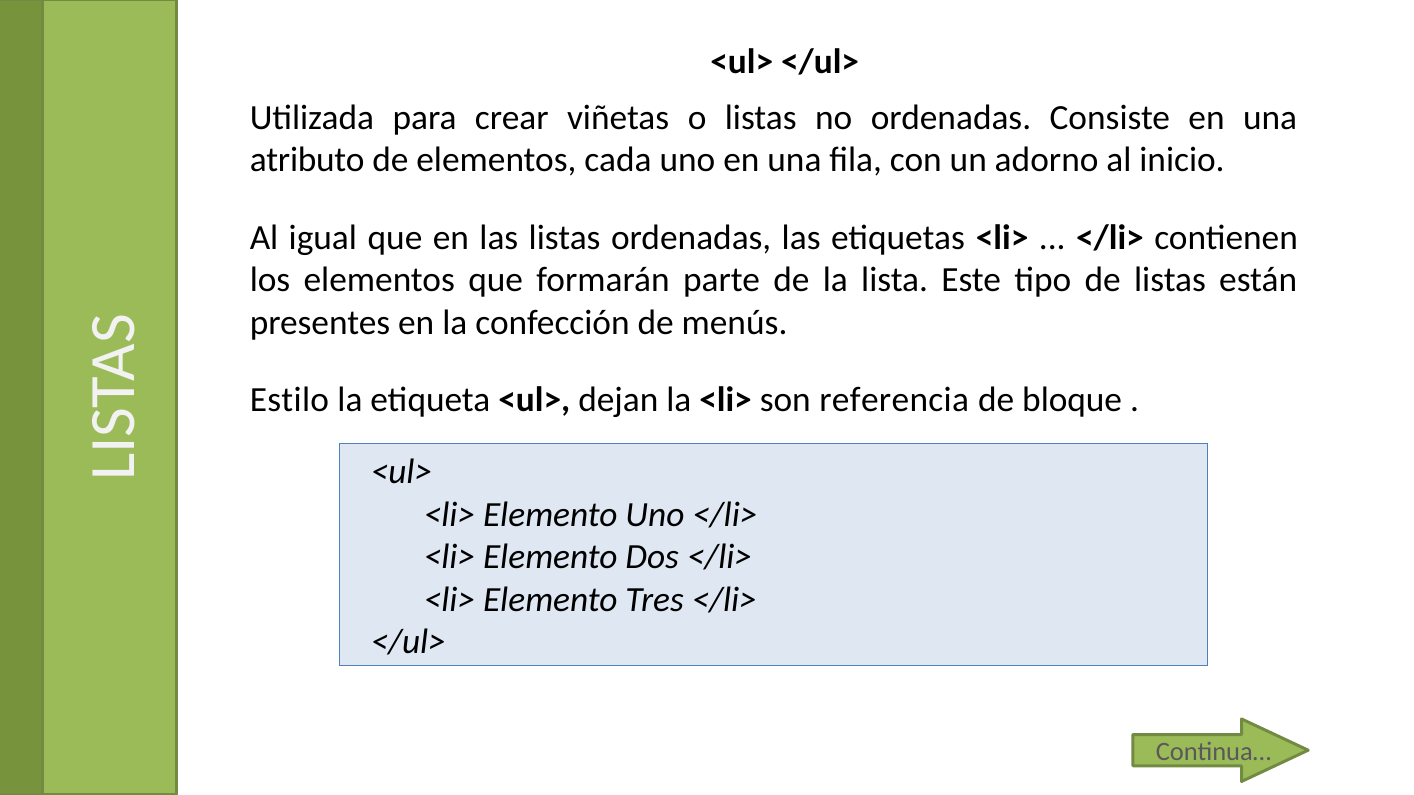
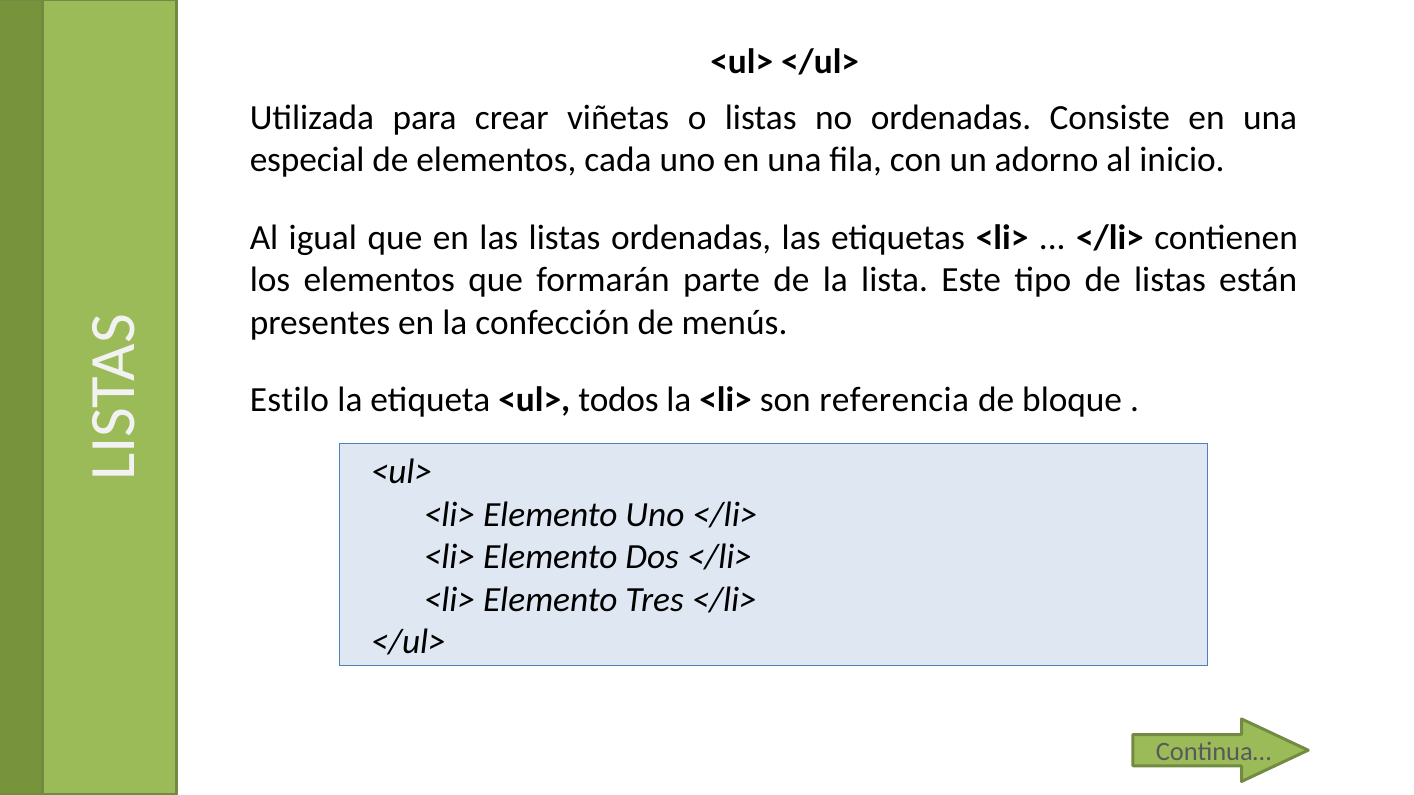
atributo: atributo -> especial
dejan: dejan -> todos
